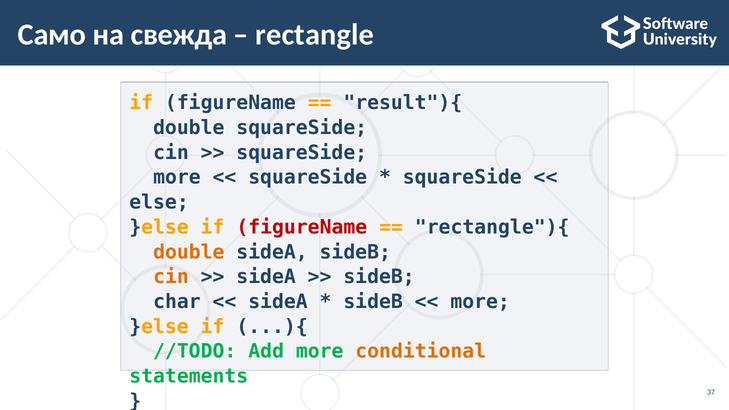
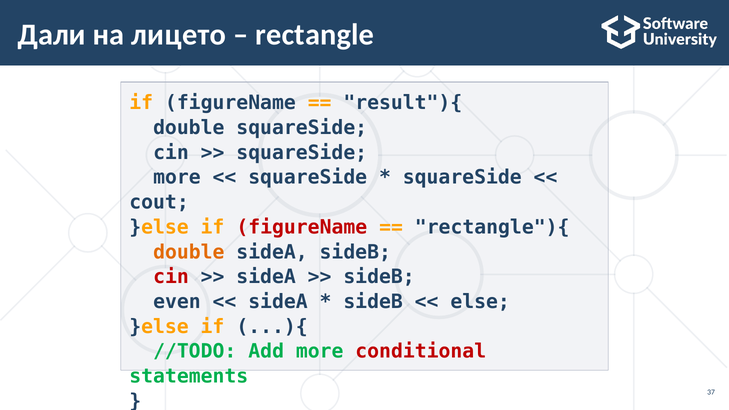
Само: Само -> Дали
свежда: свежда -> лицето
еlse: еlse -> cout
cin at (171, 277) colour: orange -> red
char: char -> еven
more at (480, 302): more -> else
conditional colour: orange -> red
